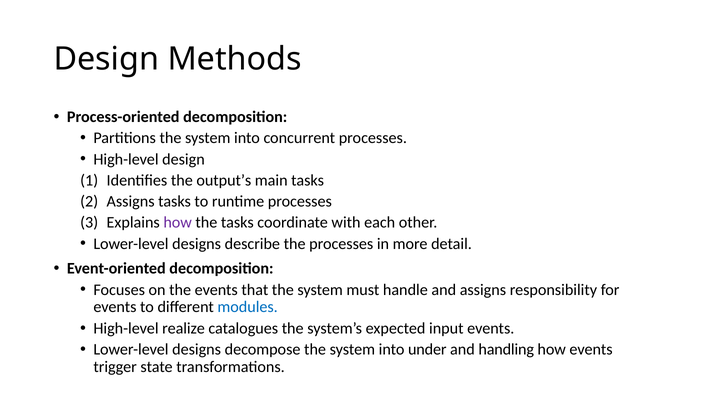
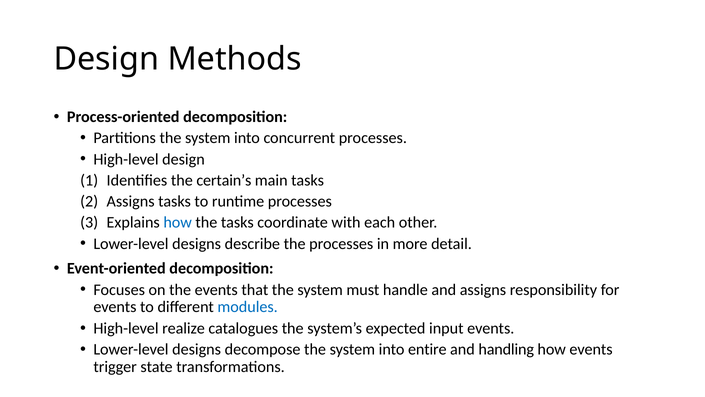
output’s: output’s -> certain’s
how at (178, 222) colour: purple -> blue
under: under -> entire
